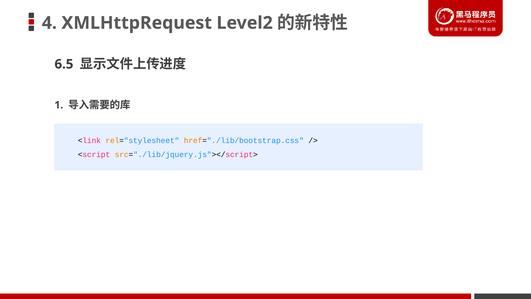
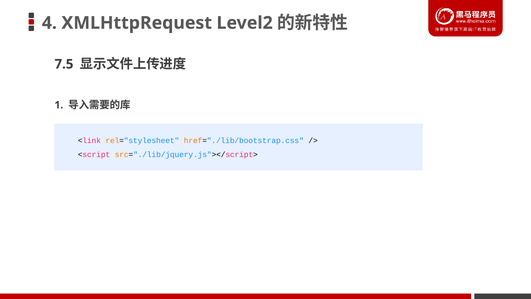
6.5: 6.5 -> 7.5
